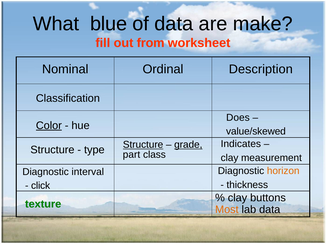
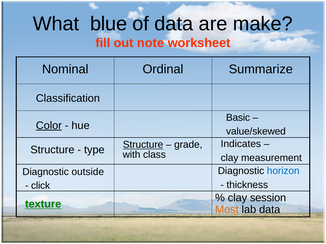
from: from -> note
Description: Description -> Summarize
Does: Does -> Basic
grade underline: present -> none
part: part -> with
horizon colour: orange -> blue
interval: interval -> outside
buttons: buttons -> session
texture underline: none -> present
